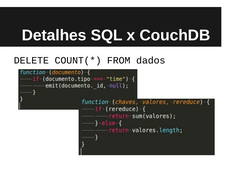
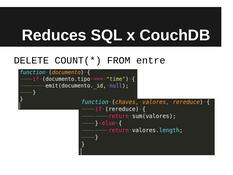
Detalhes: Detalhes -> Reduces
dados: dados -> entre
